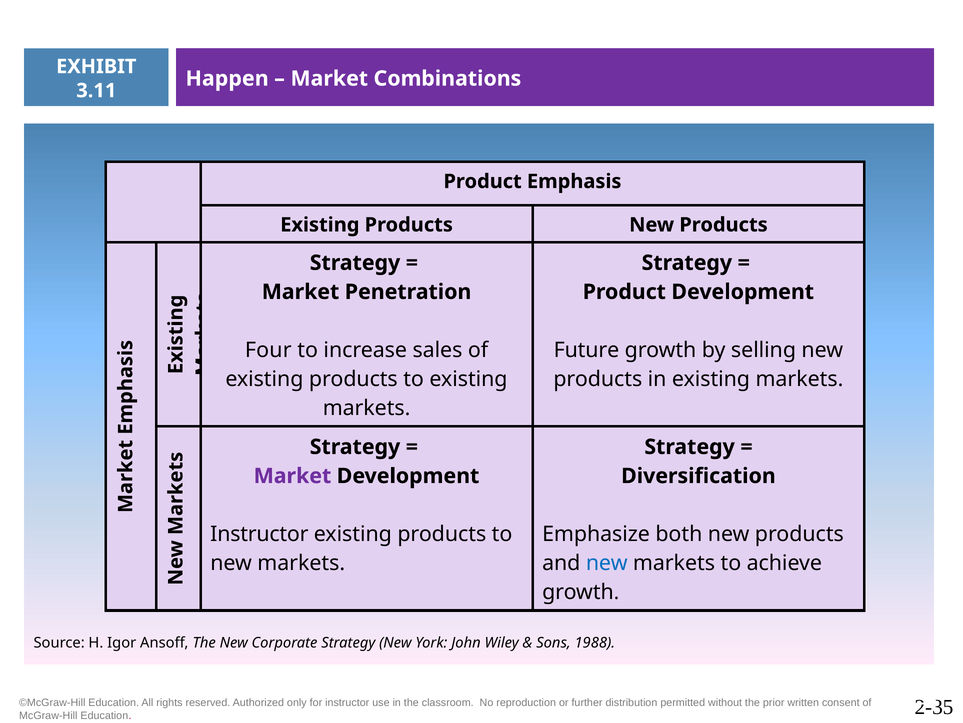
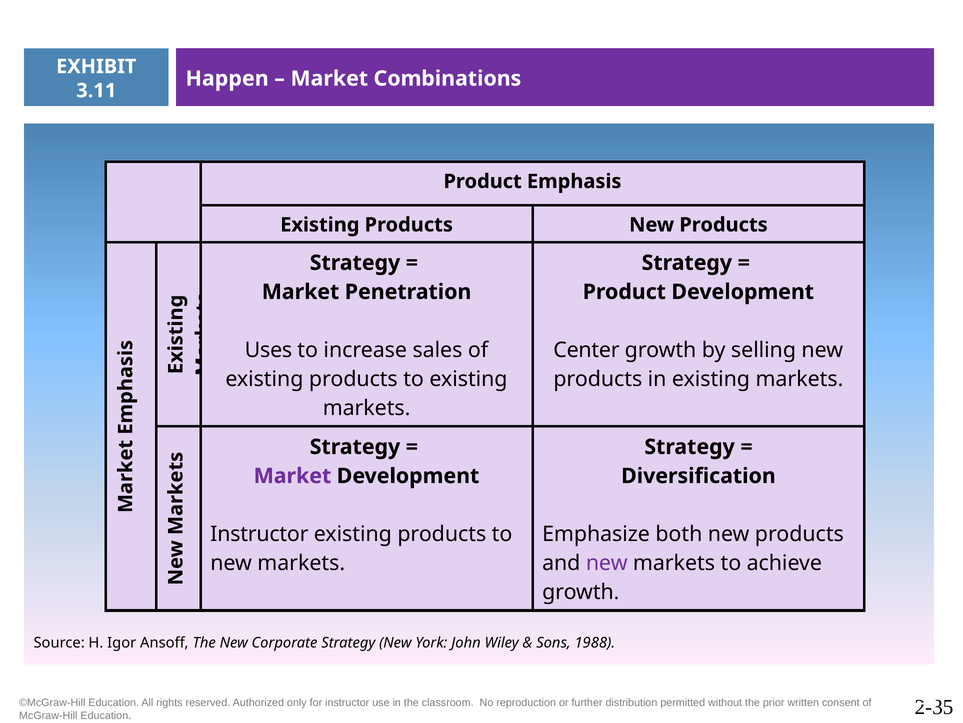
Four: Four -> Uses
Future: Future -> Center
new at (607, 563) colour: blue -> purple
